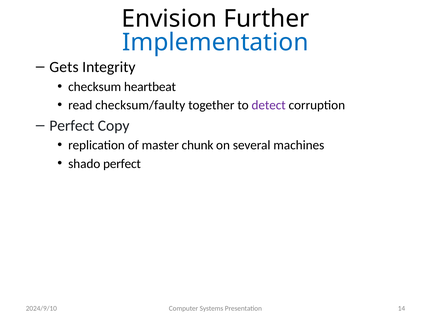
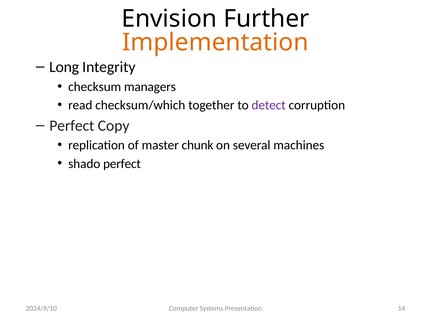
Implementation colour: blue -> orange
Gets: Gets -> Long
heartbeat: heartbeat -> managers
checksum/faulty: checksum/faulty -> checksum/which
